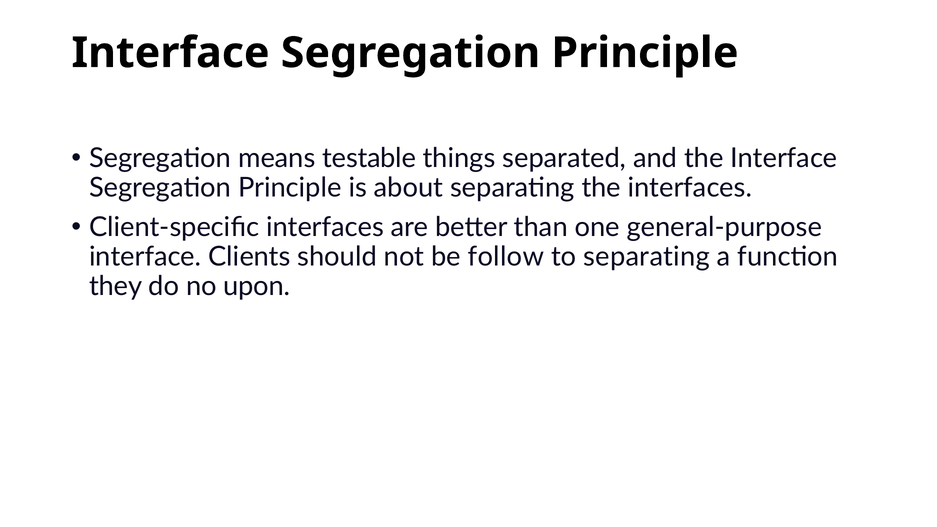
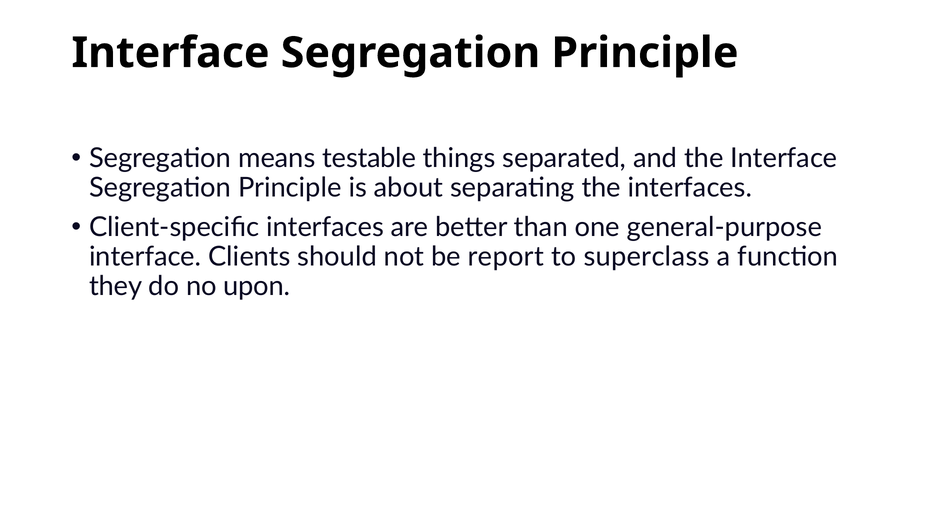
follow: follow -> report
to separating: separating -> superclass
